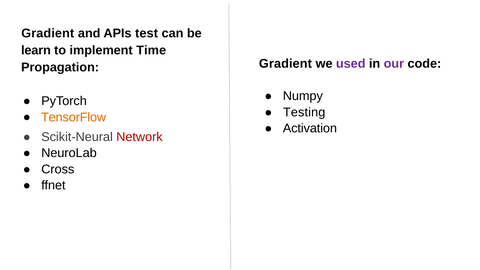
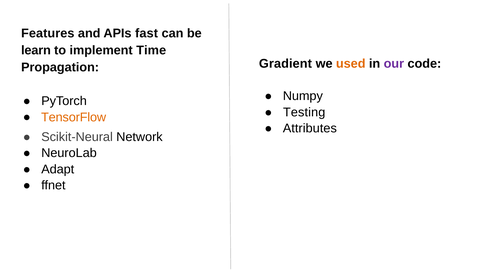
Gradient at (48, 33): Gradient -> Features
test: test -> fast
used colour: purple -> orange
Activation: Activation -> Attributes
Network colour: red -> black
Cross: Cross -> Adapt
